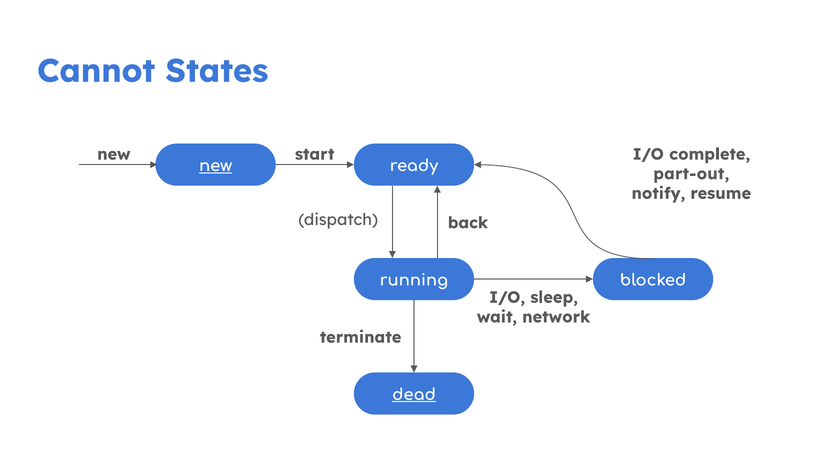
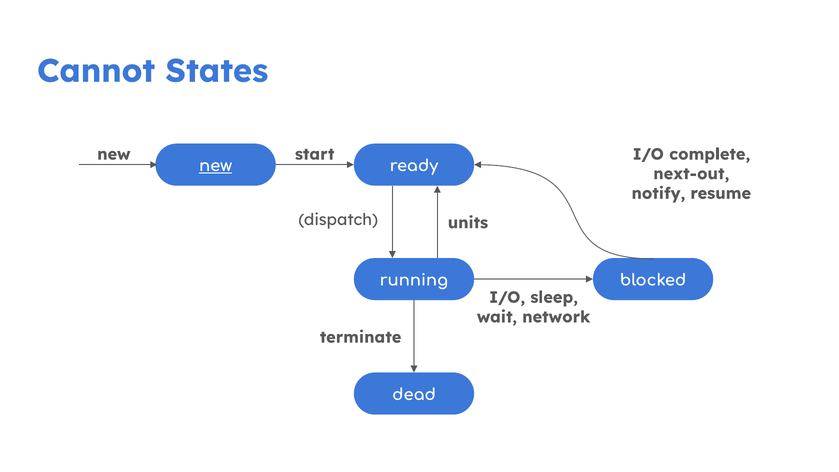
part-out: part-out -> next-out
back: back -> units
dead underline: present -> none
